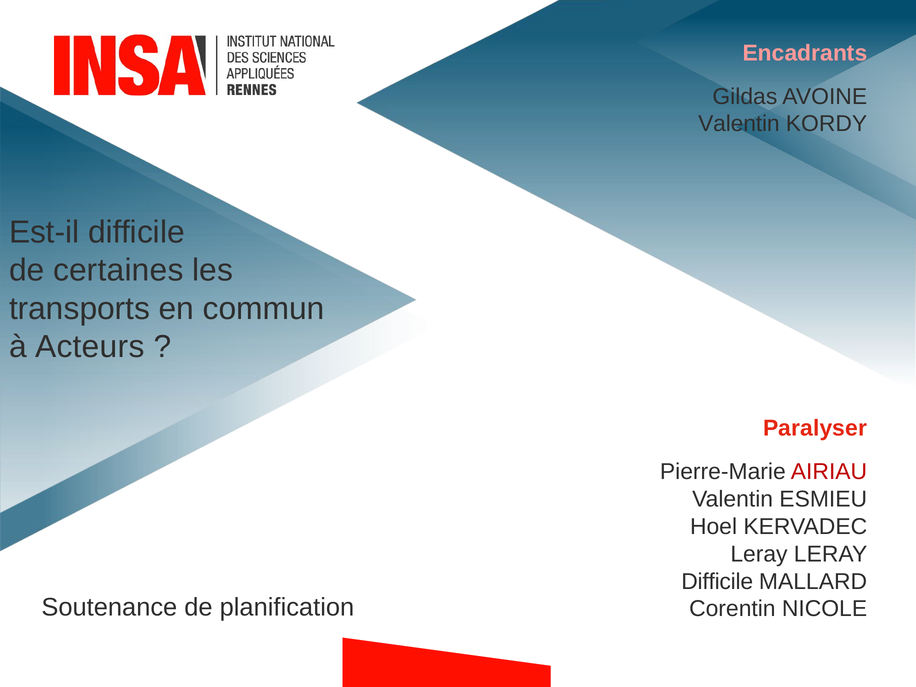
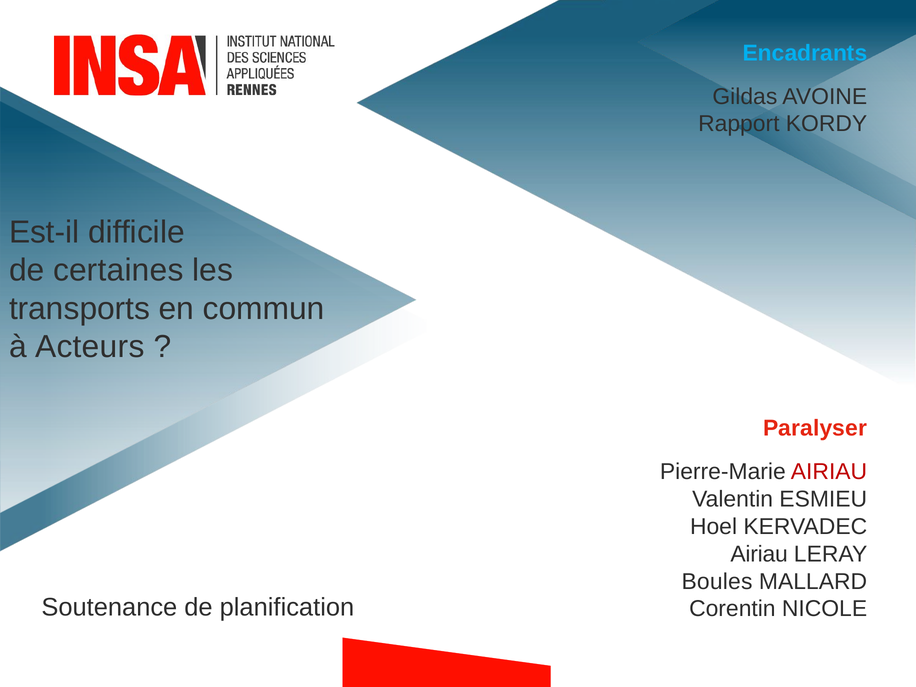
Encadrants colour: pink -> light blue
Valentin at (739, 124): Valentin -> Rapport
Leray at (759, 554): Leray -> Airiau
Difficile at (717, 581): Difficile -> Boules
